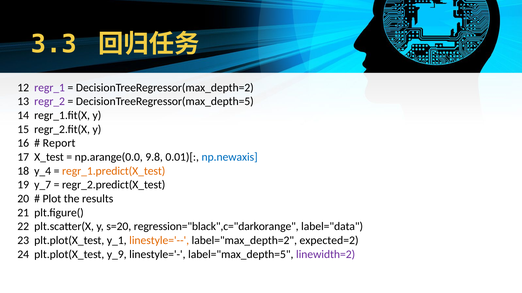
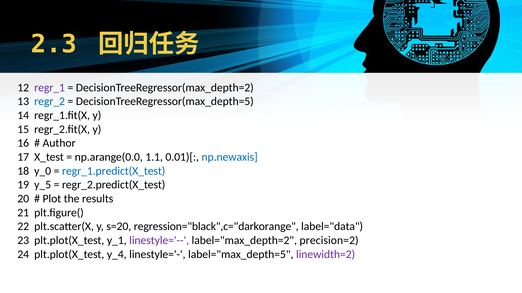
3.3: 3.3 -> 2.3
regr_2 colour: purple -> blue
Report: Report -> Author
9.8: 9.8 -> 1.1
y_4: y_4 -> y_0
regr_1.predict(X_test colour: orange -> blue
y_7: y_7 -> y_5
linestyle='-- colour: orange -> purple
expected=2: expected=2 -> precision=2
y_9: y_9 -> y_4
